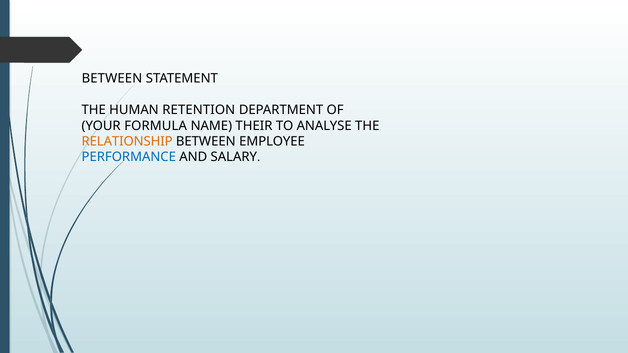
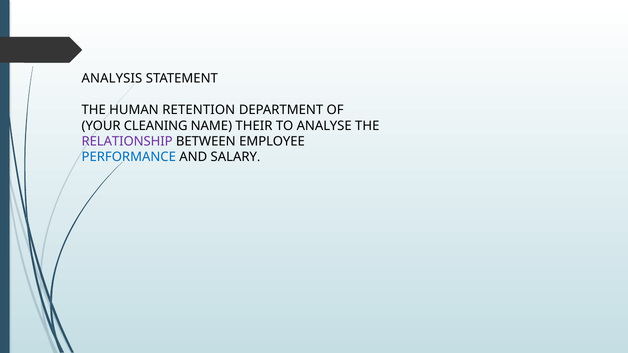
BETWEEN at (112, 79): BETWEEN -> ANALYSIS
FORMULA: FORMULA -> CLEANING
RELATIONSHIP colour: orange -> purple
